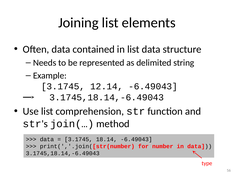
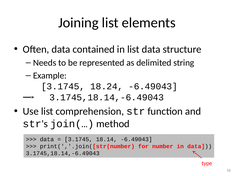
12.14: 12.14 -> 18.24
